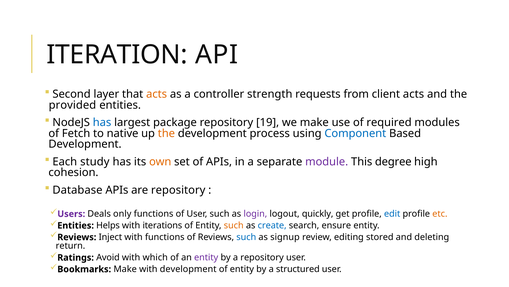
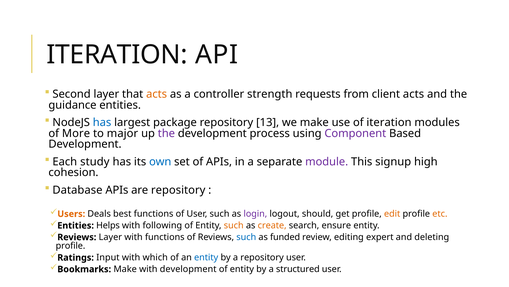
provided: provided -> guidance
19: 19 -> 13
of required: required -> iteration
Fetch: Fetch -> More
native: native -> major
the at (166, 133) colour: orange -> purple
Component colour: blue -> purple
own colour: orange -> blue
degree: degree -> signup
Users colour: purple -> orange
only: only -> best
quickly: quickly -> should
edit colour: blue -> orange
iterations: iterations -> following
create colour: blue -> orange
Reviews Inject: Inject -> Layer
signup: signup -> funded
stored: stored -> expert
return at (70, 245): return -> profile
Avoid: Avoid -> Input
entity at (206, 257) colour: purple -> blue
